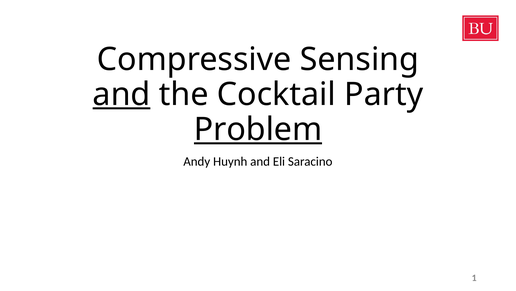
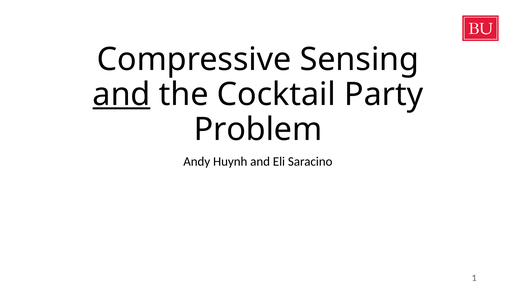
Problem underline: present -> none
